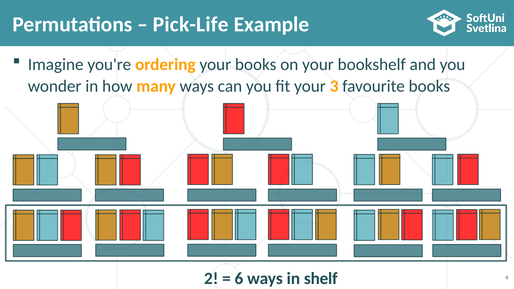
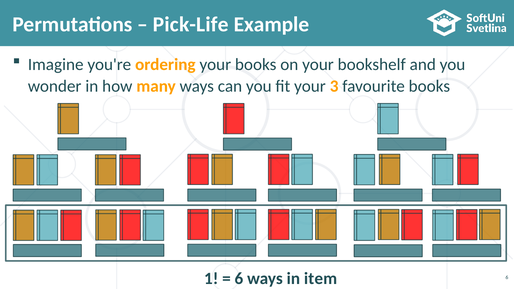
2: 2 -> 1
shelf: shelf -> item
